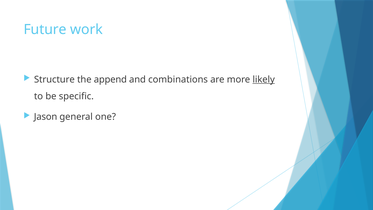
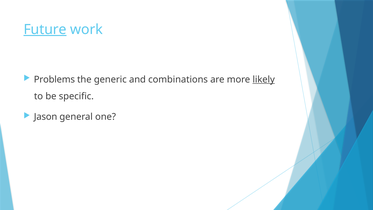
Future underline: none -> present
Structure: Structure -> Problems
append: append -> generic
